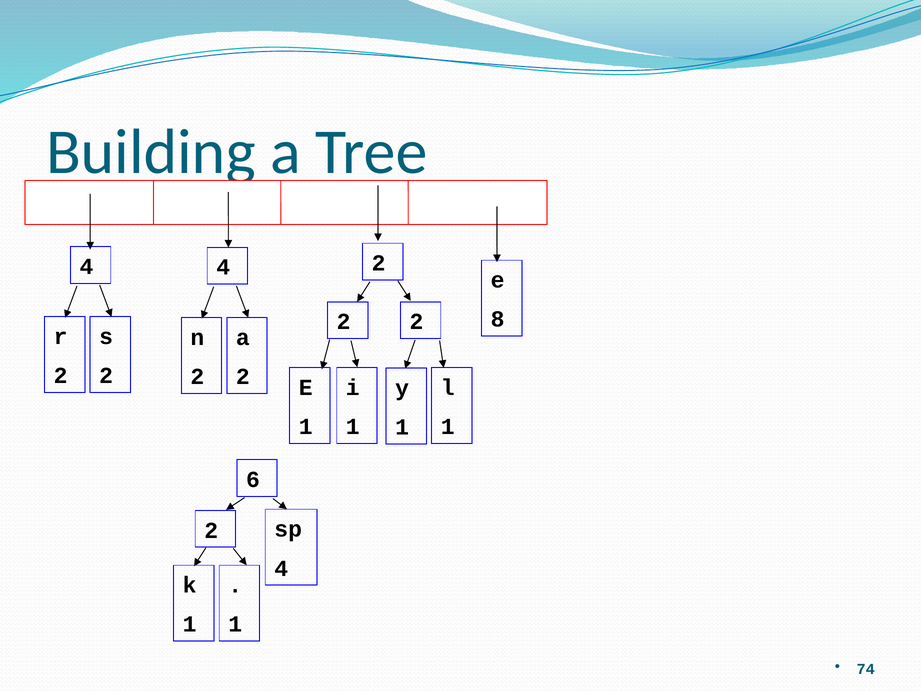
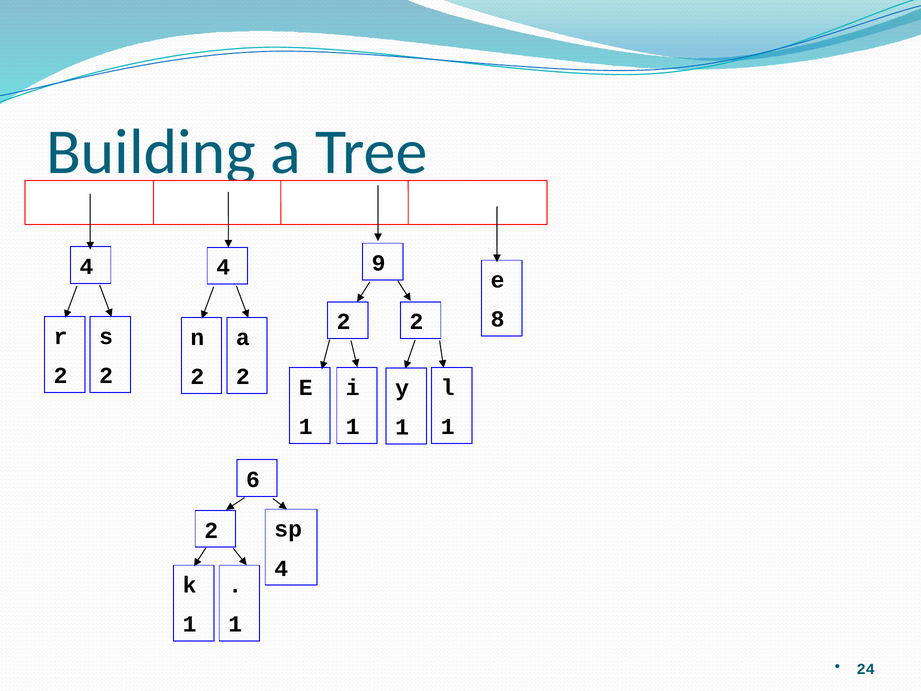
4 2: 2 -> 9
74: 74 -> 24
